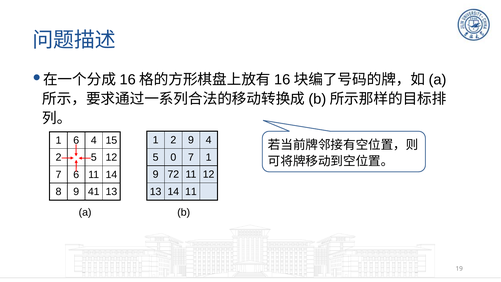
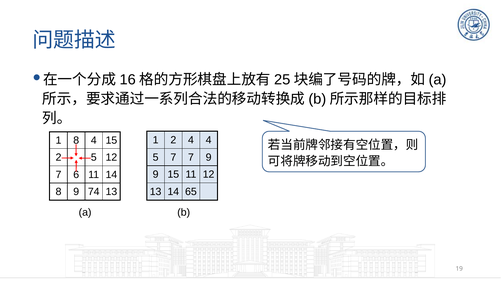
16 at (282, 80): 16 -> 25
2 9: 9 -> 4
1 6: 6 -> 8
5 0: 0 -> 7
7 1: 1 -> 9
9 72: 72 -> 15
41: 41 -> 74
14 11: 11 -> 65
